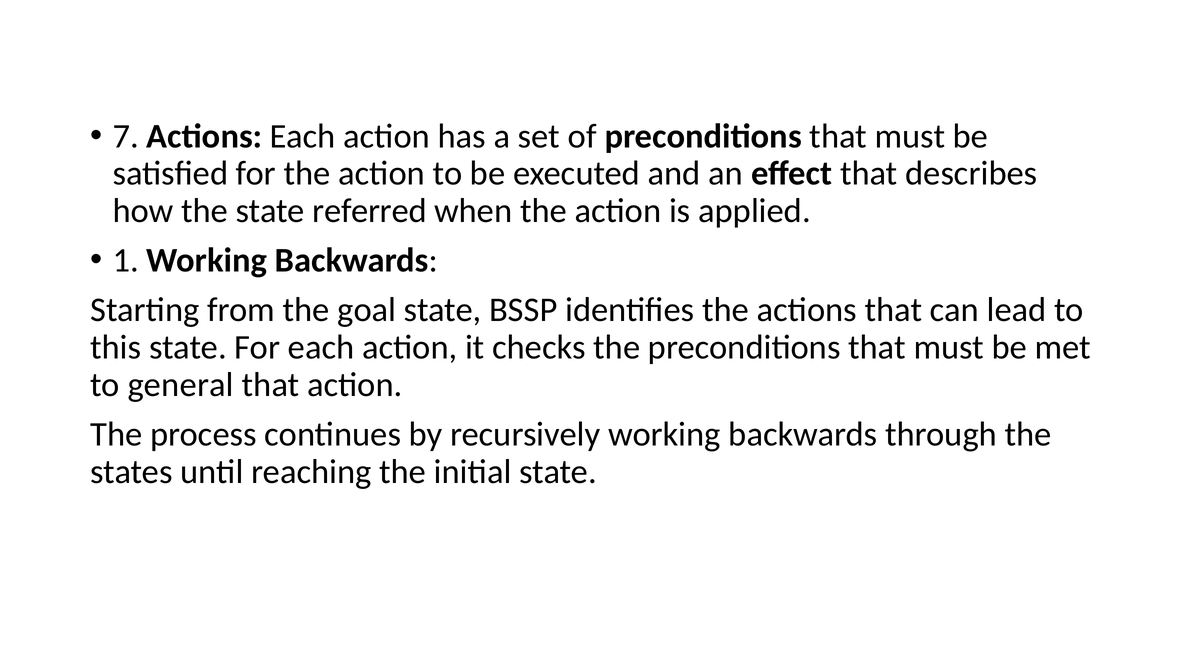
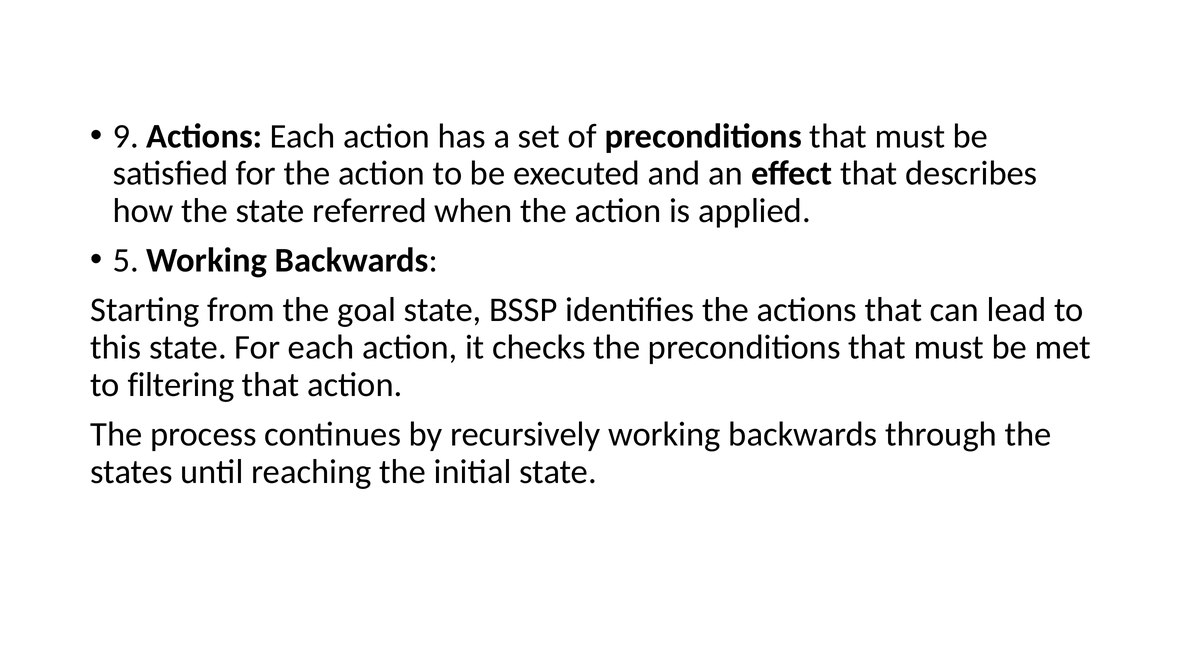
7: 7 -> 9
1: 1 -> 5
general: general -> filtering
